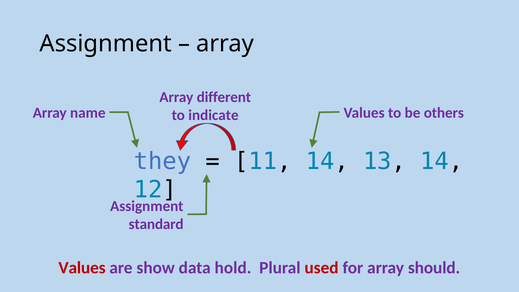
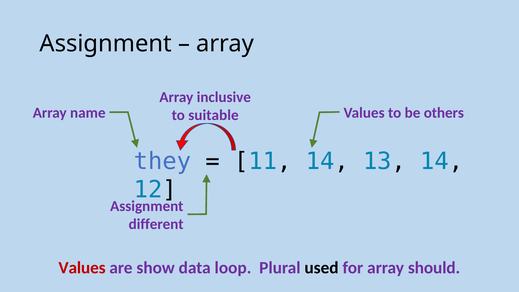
different: different -> inclusive
indicate: indicate -> suitable
standard: standard -> different
hold: hold -> loop
used colour: red -> black
